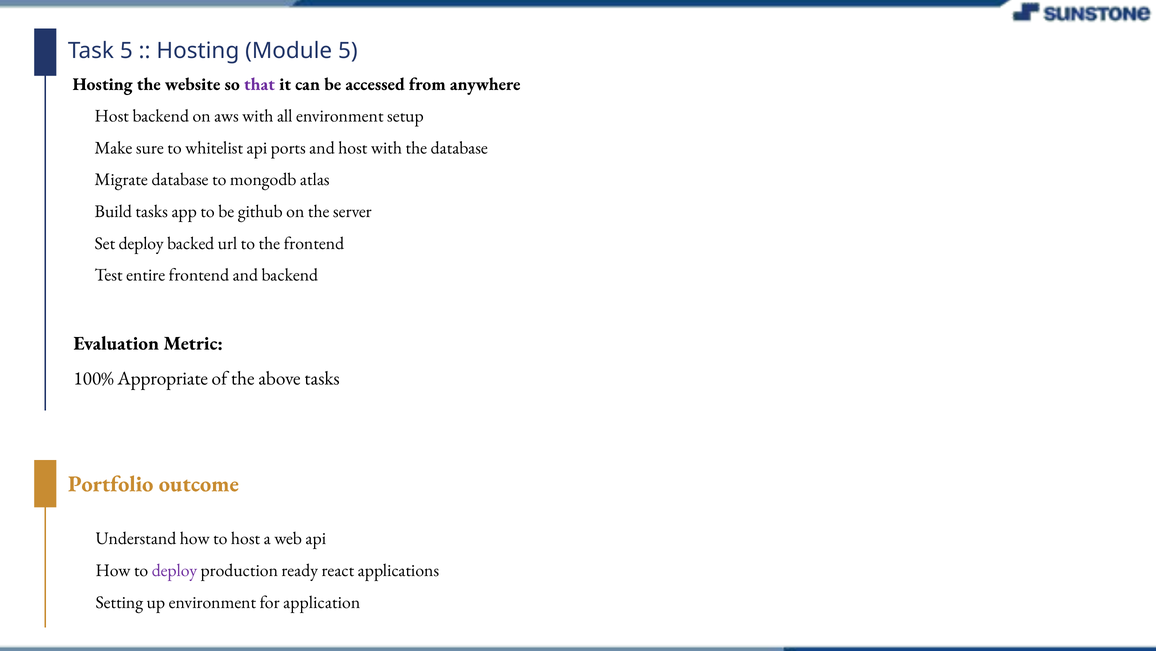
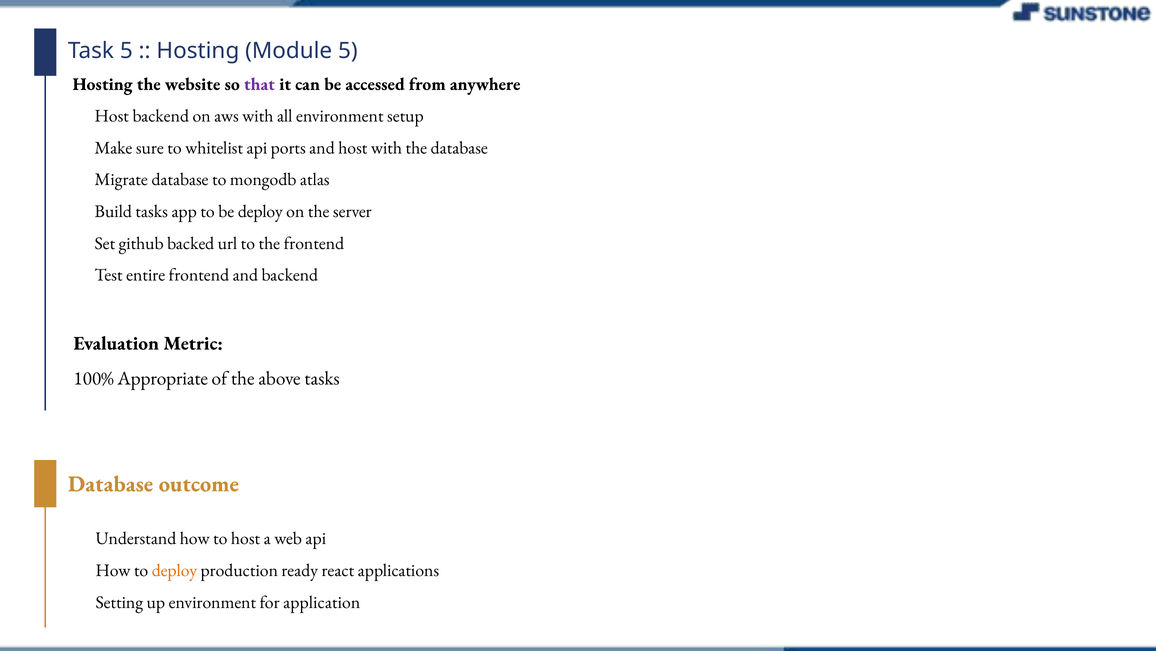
be github: github -> deploy
Set deploy: deploy -> github
Portfolio at (111, 483): Portfolio -> Database
deploy at (174, 570) colour: purple -> orange
